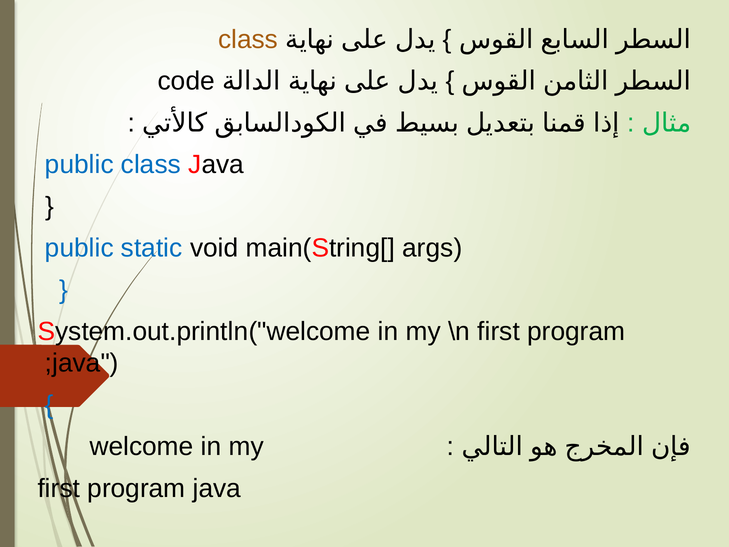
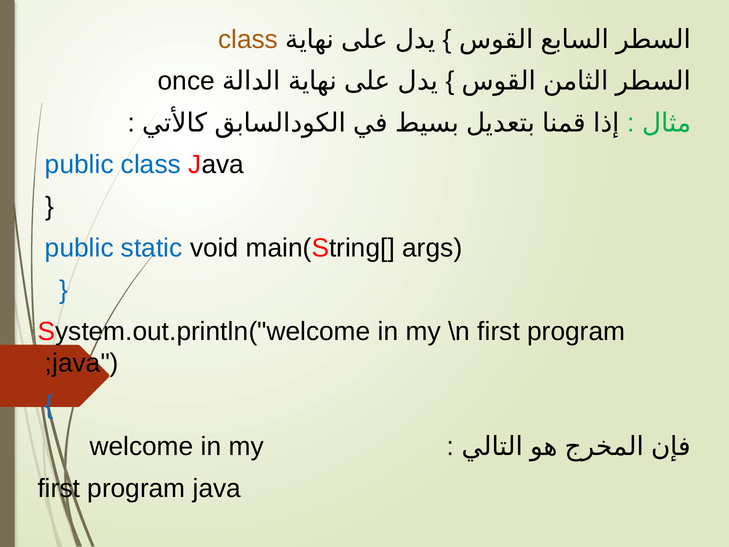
code: code -> once
